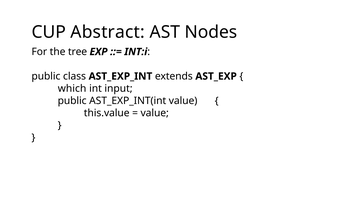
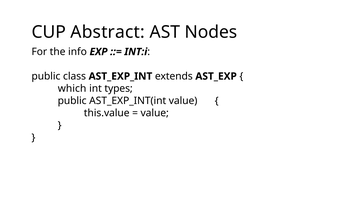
tree: tree -> info
input: input -> types
